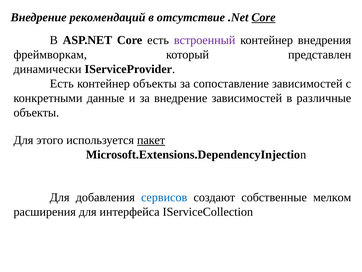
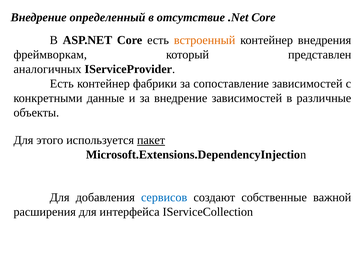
рекомендаций: рекомендаций -> определенный
Core at (263, 17) underline: present -> none
встроенный colour: purple -> orange
динамически: динамически -> аналогичных
контейнер объекты: объекты -> фабрики
мелком: мелком -> важной
